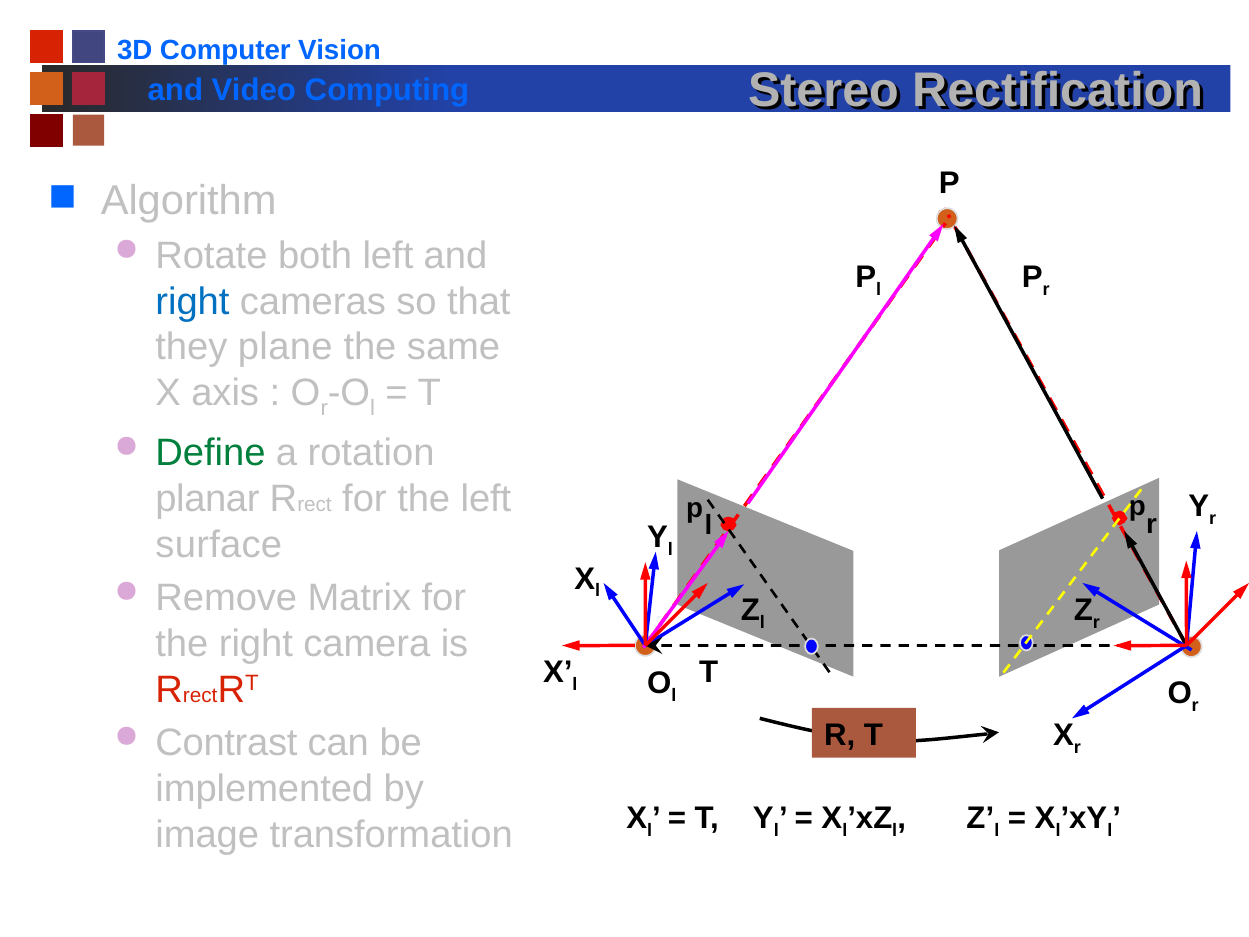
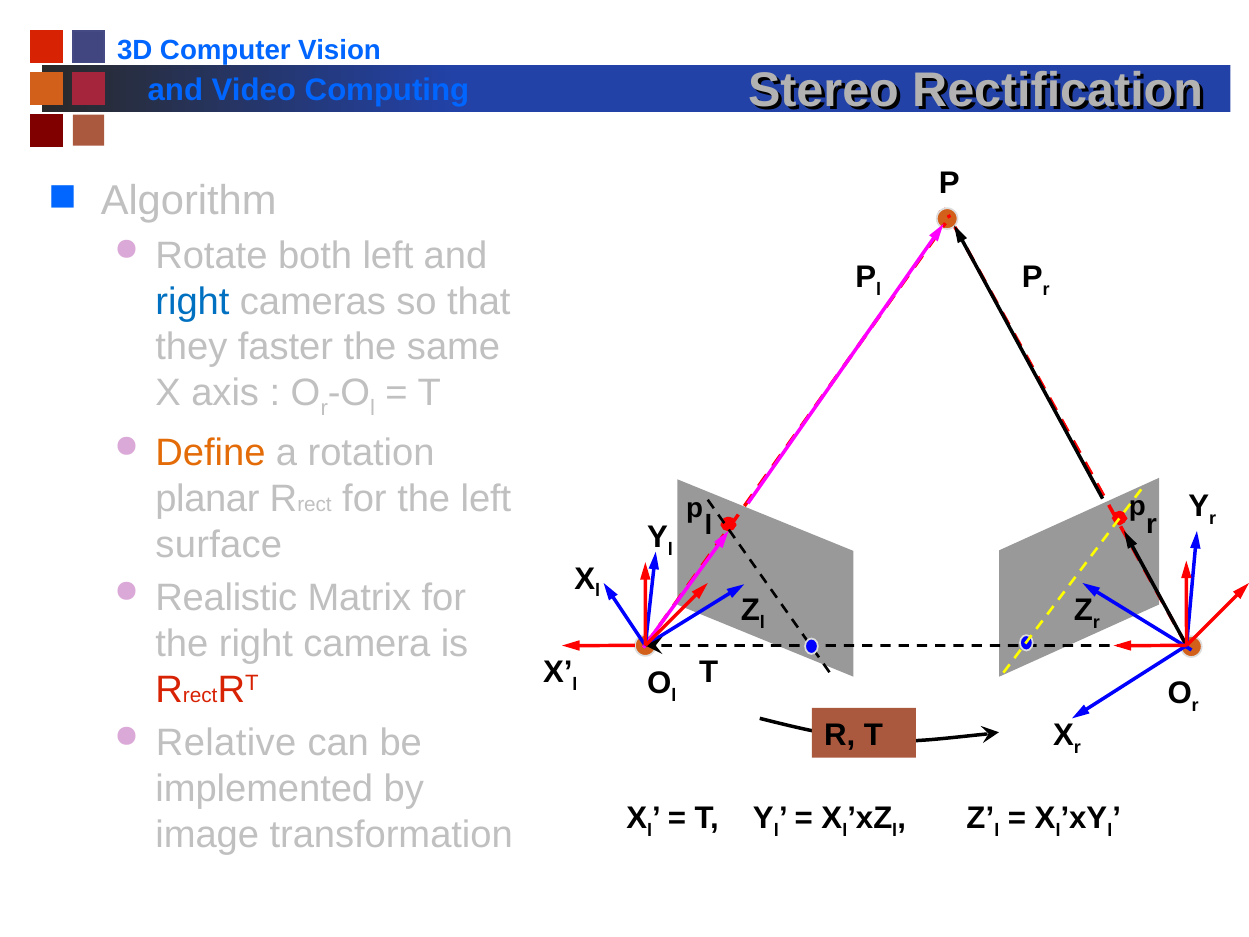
plane: plane -> faster
Define colour: green -> orange
Remove: Remove -> Realistic
Contrast: Contrast -> Relative
